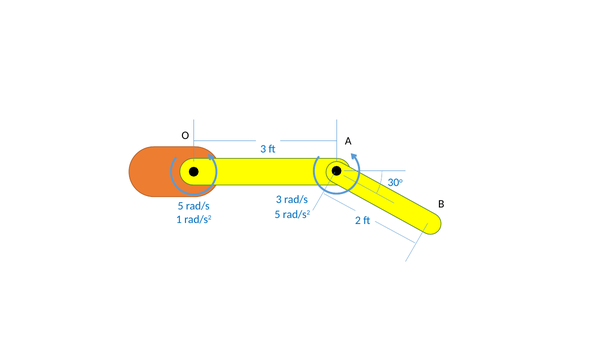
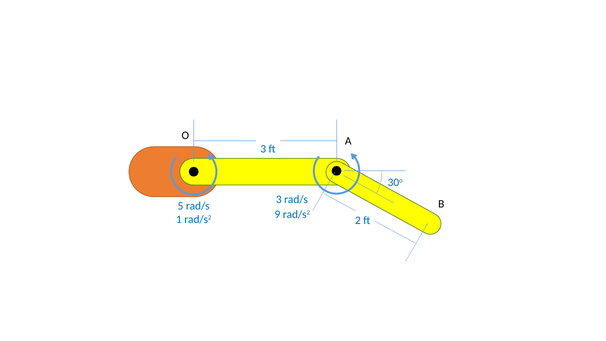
rad/s2 5: 5 -> 9
